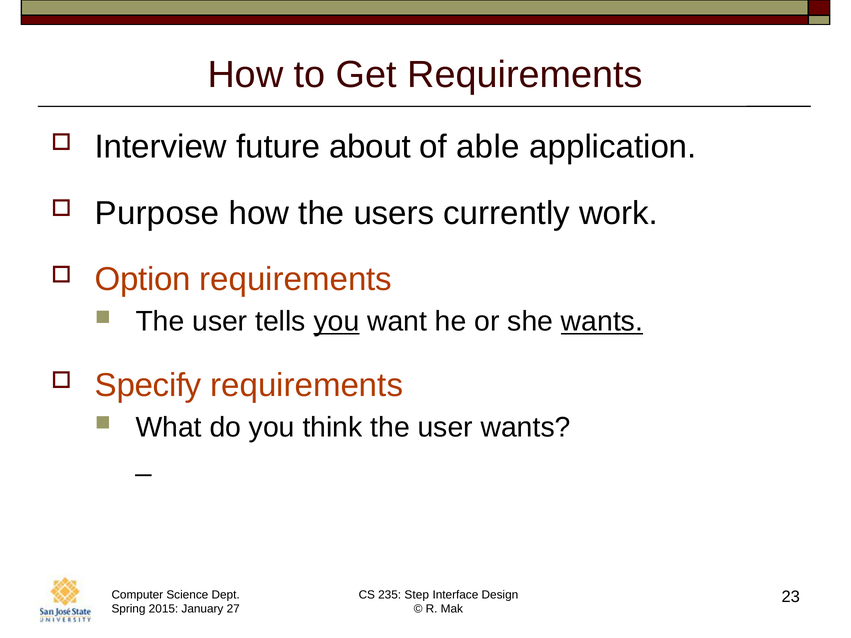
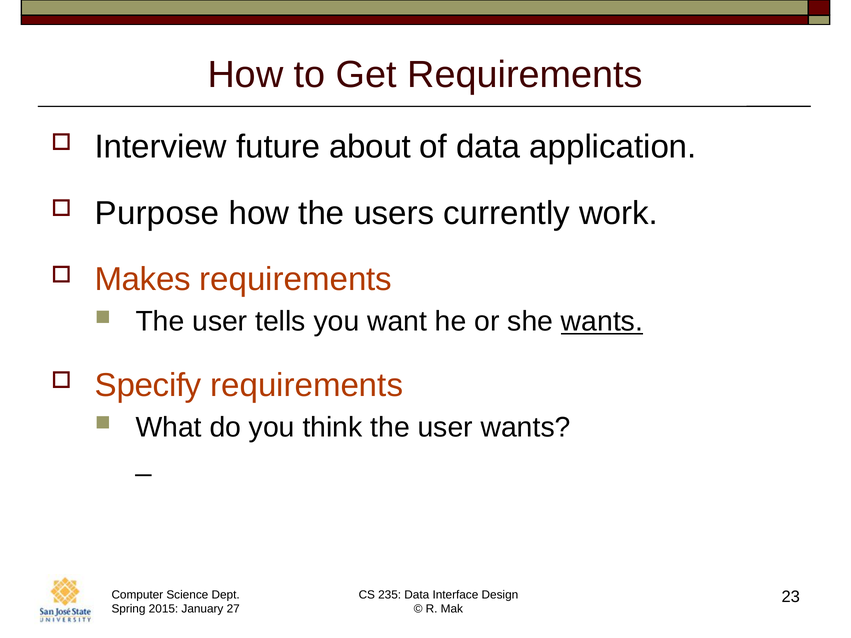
of able: able -> data
Option: Option -> Makes
you at (336, 322) underline: present -> none
Step at (417, 595): Step -> Data
